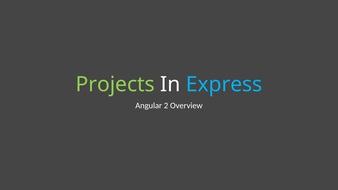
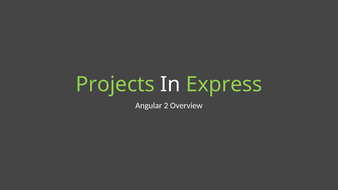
Express colour: light blue -> light green
